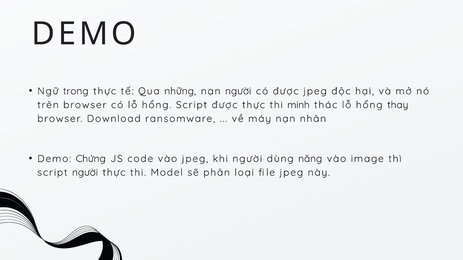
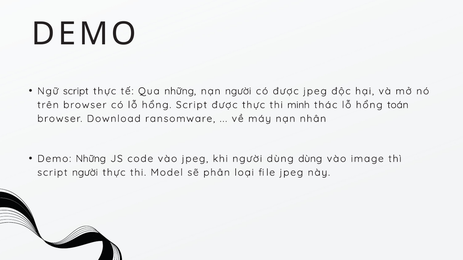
Ngữ trong: trong -> script
thay: thay -> toán
Demo Chứng: Chứng -> Những
dùng năng: năng -> dùng
